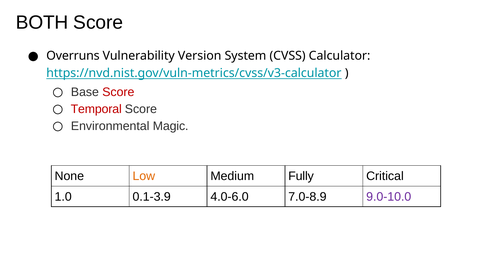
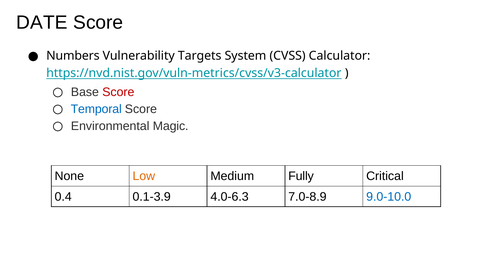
BOTH: BOTH -> DATE
Overruns: Overruns -> Numbers
Version: Version -> Targets
Temporal colour: red -> blue
1.0: 1.0 -> 0.4
4.0-6.0: 4.0-6.0 -> 4.0-6.3
9.0-10.0 colour: purple -> blue
